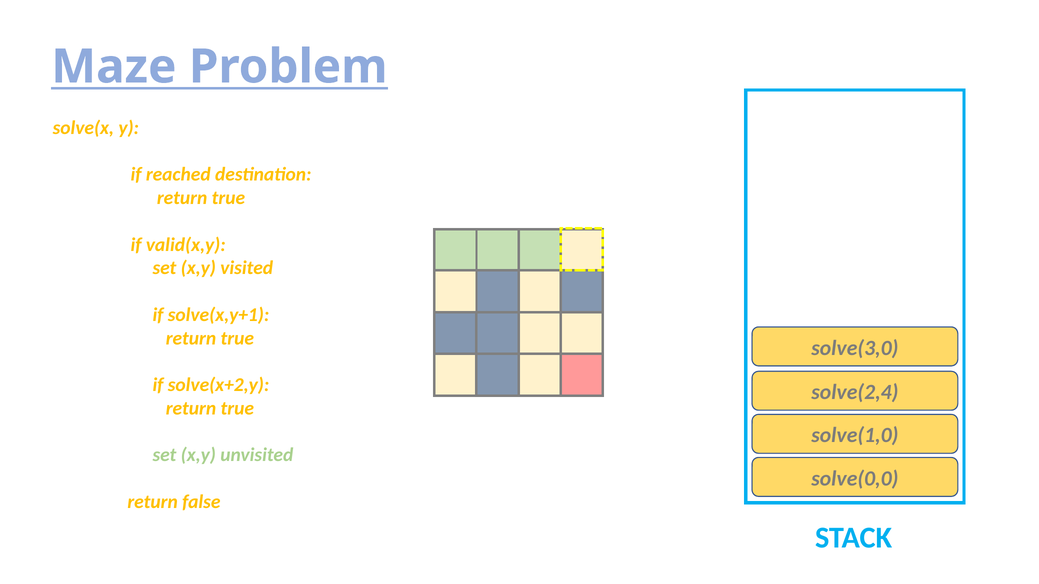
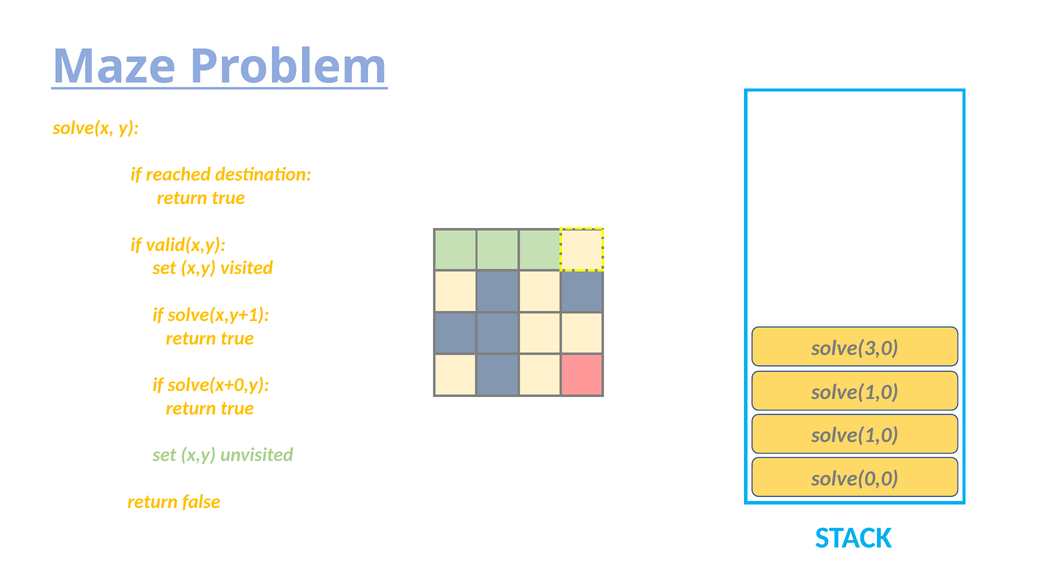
solve(x+2,y: solve(x+2,y -> solve(x+0,y
solve(2,4 at (855, 393): solve(2,4 -> solve(1,0
